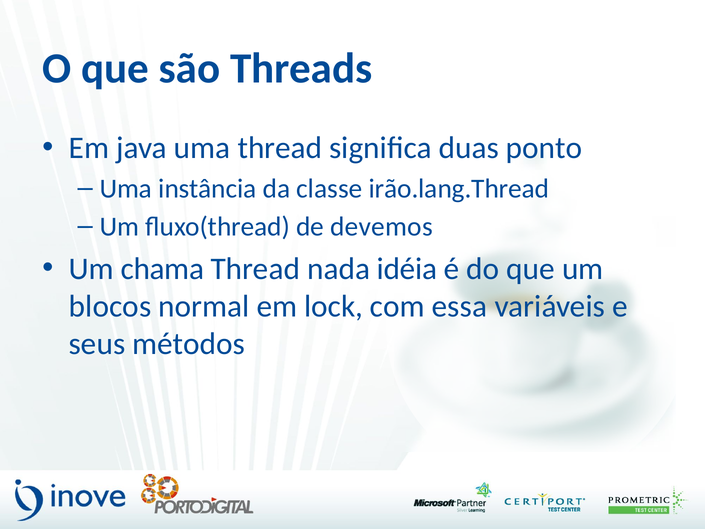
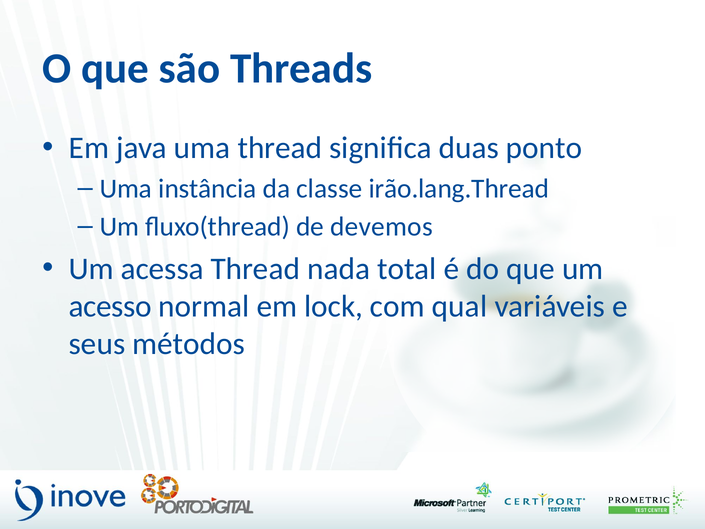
chama: chama -> acessa
idéia: idéia -> total
blocos: blocos -> acesso
essa: essa -> qual
